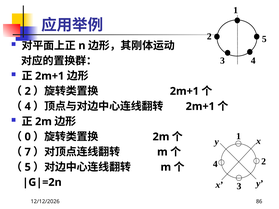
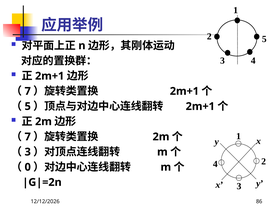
2 at (28, 91): 2 -> 7
4 at (28, 107): 4 -> 5
0 at (28, 137): 0 -> 7
7 at (28, 152): 7 -> 3
5 at (28, 167): 5 -> 0
